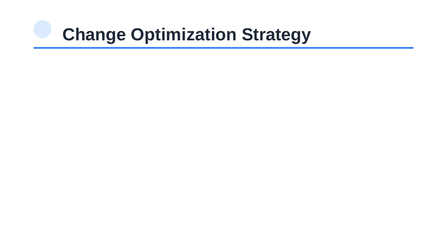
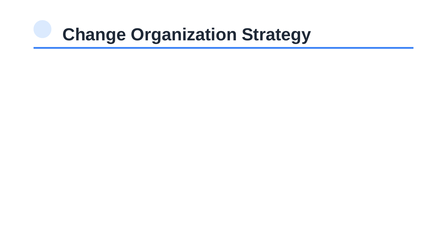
Optimization: Optimization -> Organization
